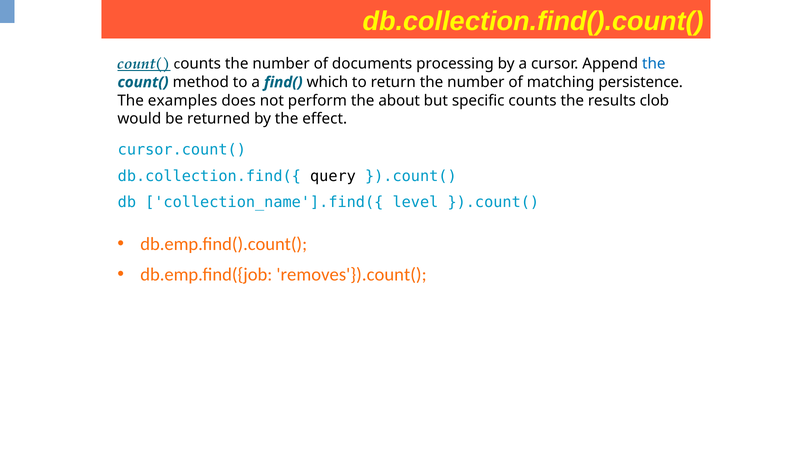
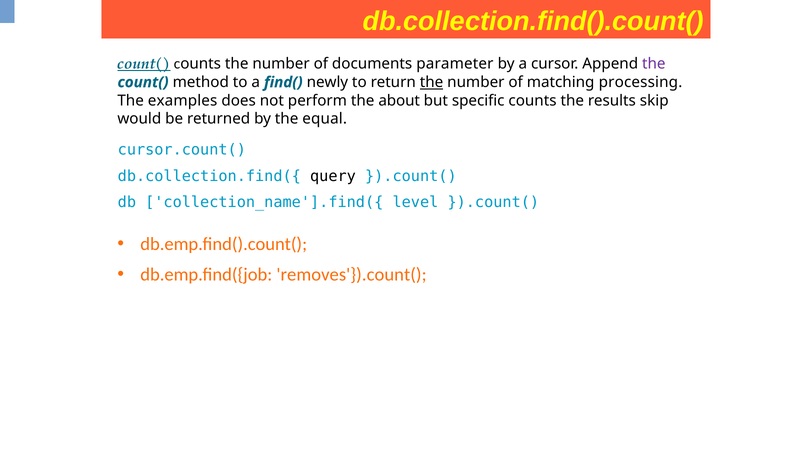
processing: processing -> parameter
the at (654, 64) colour: blue -> purple
which: which -> newly
the at (432, 82) underline: none -> present
persistence: persistence -> processing
clob: clob -> skip
effect: effect -> equal
